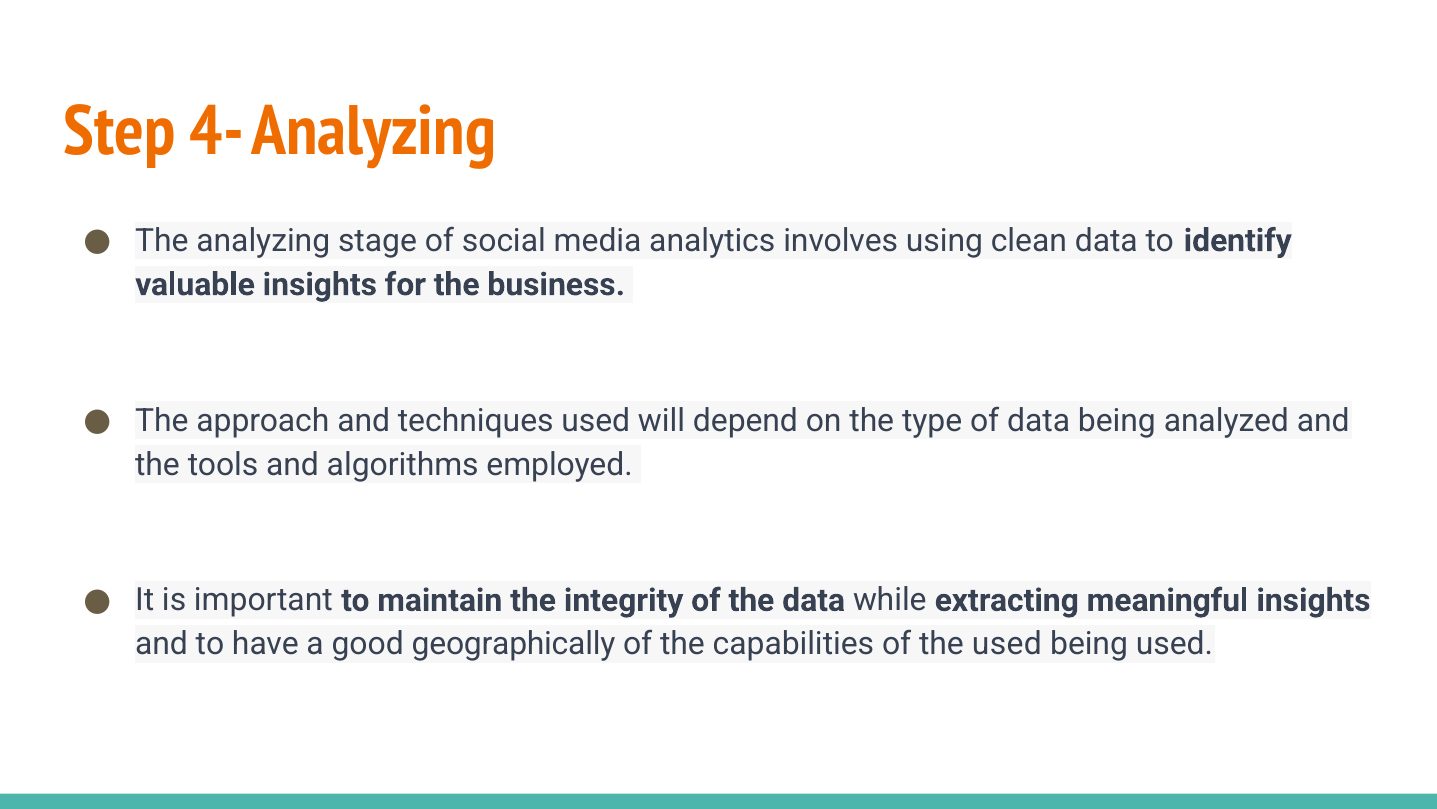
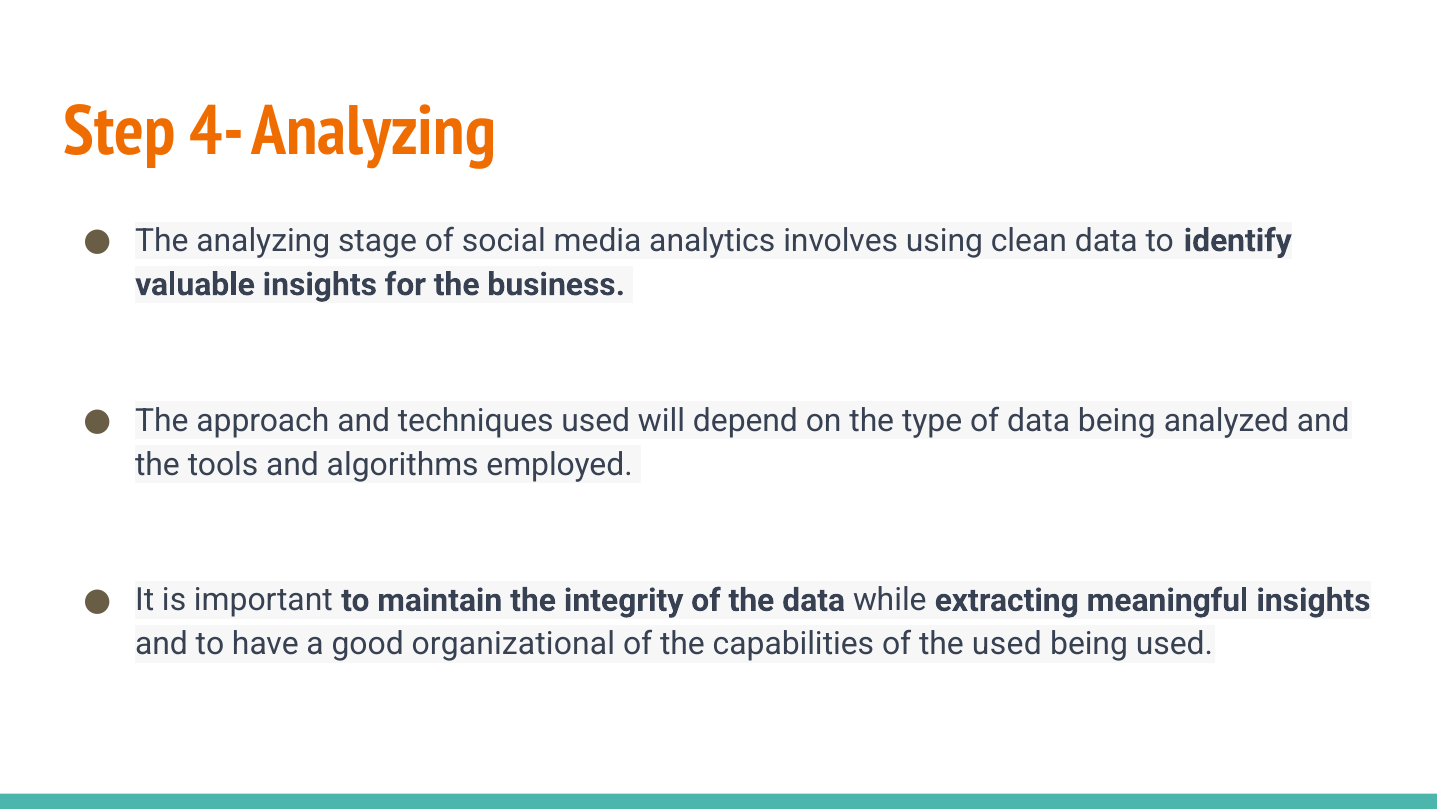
geographically: geographically -> organizational
